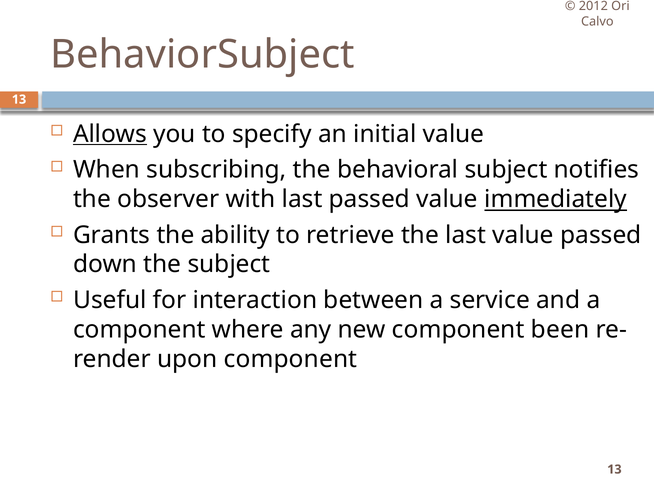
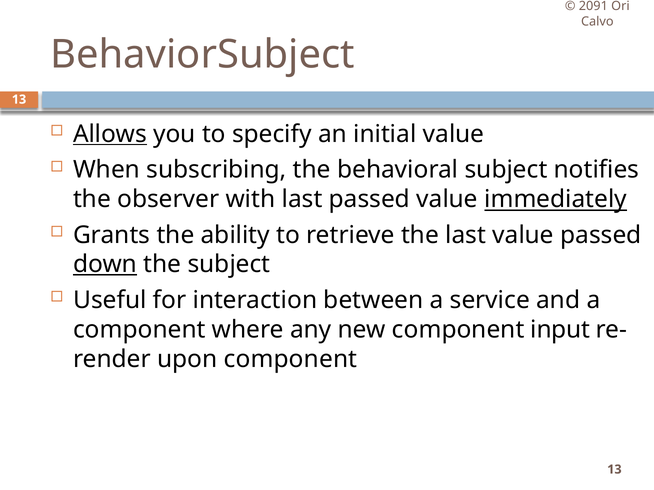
2012: 2012 -> 2091
down underline: none -> present
been: been -> input
